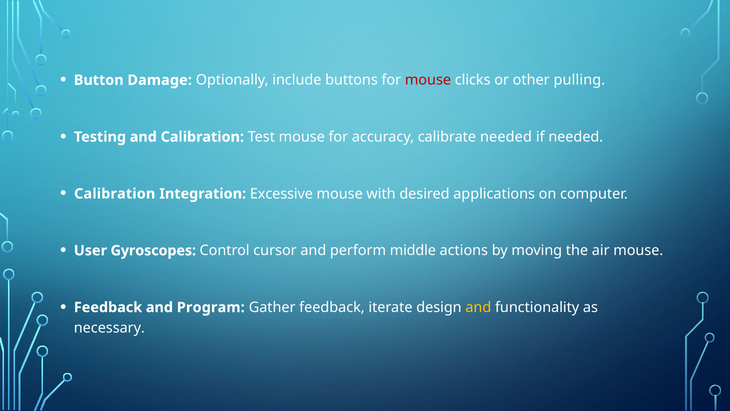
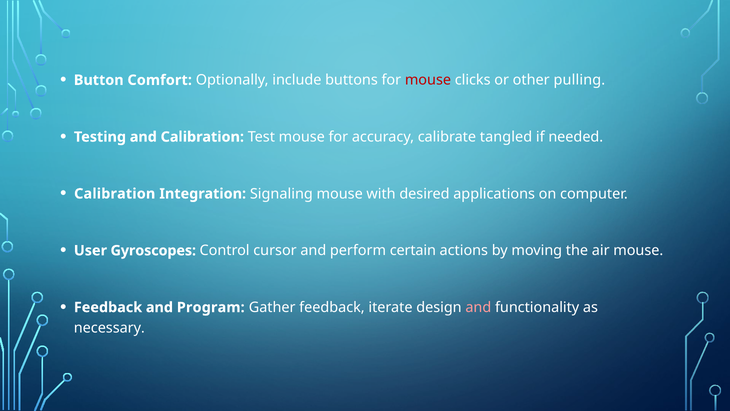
Damage: Damage -> Comfort
calibrate needed: needed -> tangled
Excessive: Excessive -> Signaling
middle: middle -> certain
and at (478, 307) colour: yellow -> pink
